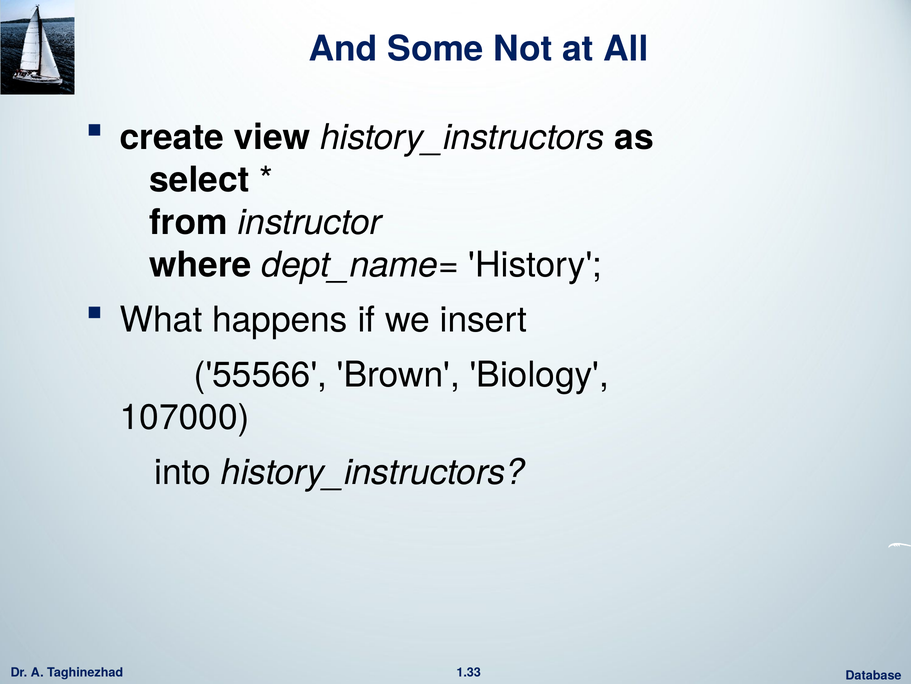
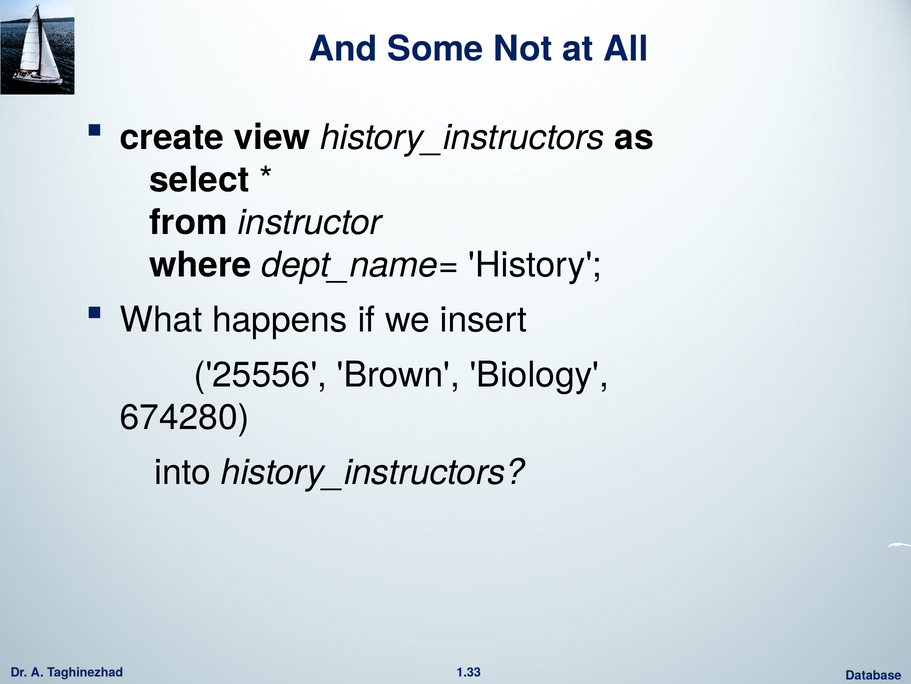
55566: 55566 -> 25556
107000: 107000 -> 674280
